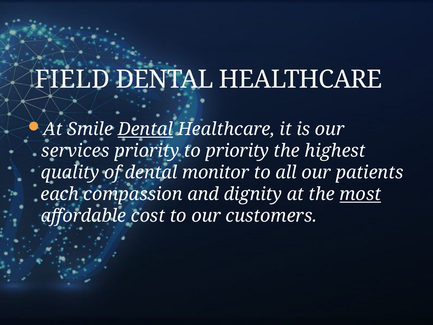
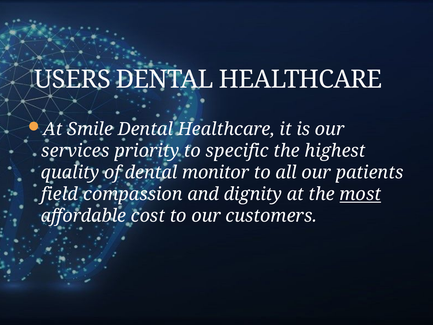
FIELD: FIELD -> USERS
Dental at (145, 129) underline: present -> none
to priority: priority -> specific
each: each -> field
